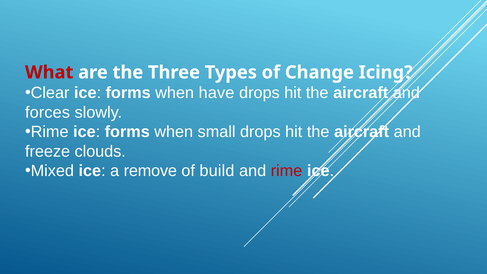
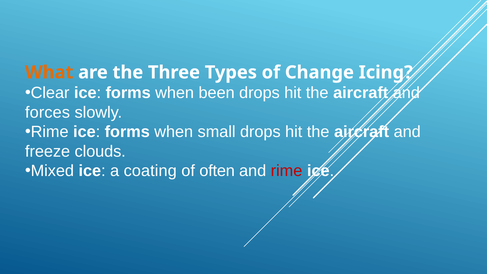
What colour: red -> orange
have: have -> been
remove: remove -> coating
build: build -> often
